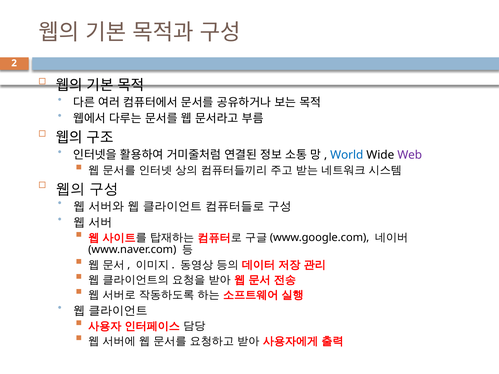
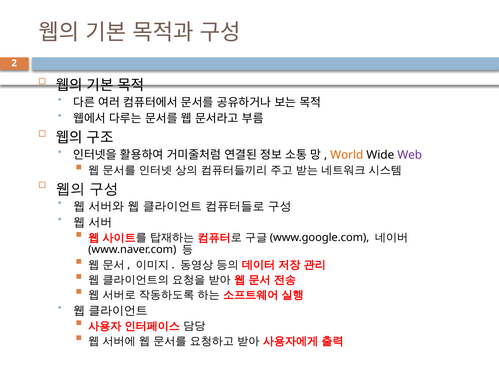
World colour: blue -> orange
